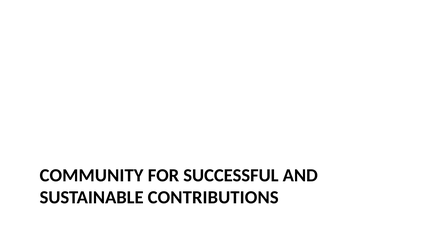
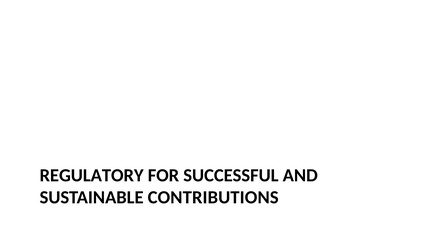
COMMUNITY: COMMUNITY -> REGULATORY
